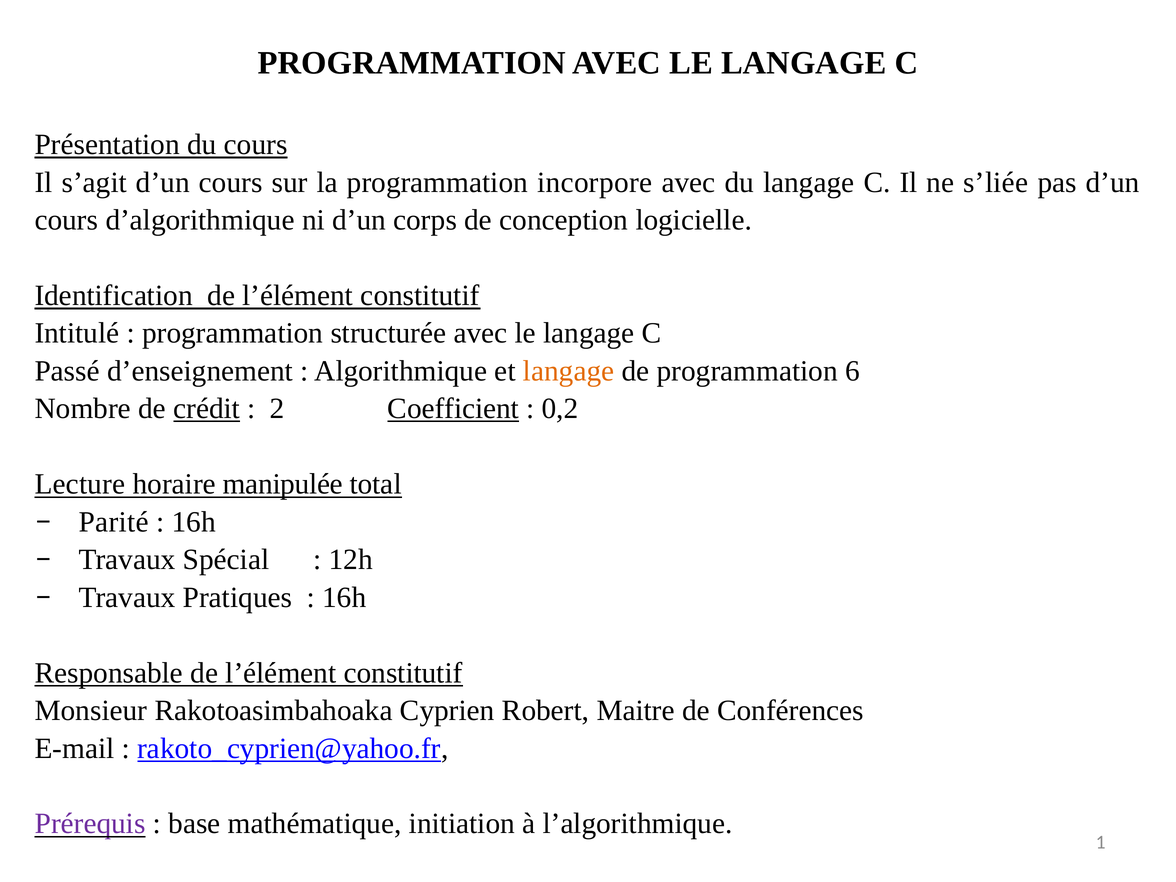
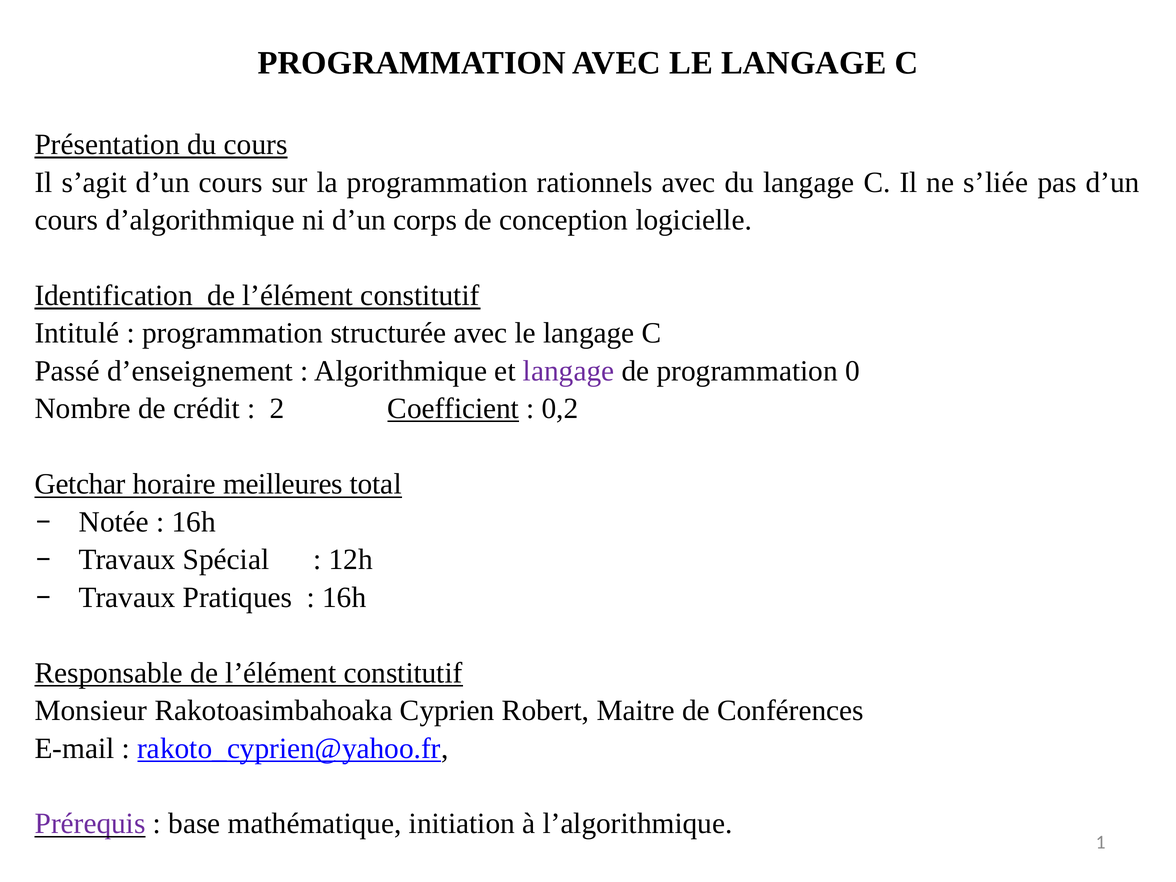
incorpore: incorpore -> rationnels
langage at (569, 371) colour: orange -> purple
6: 6 -> 0
crédit underline: present -> none
Lecture: Lecture -> Getchar
manipulée: manipulée -> meilleures
Parité: Parité -> Notée
